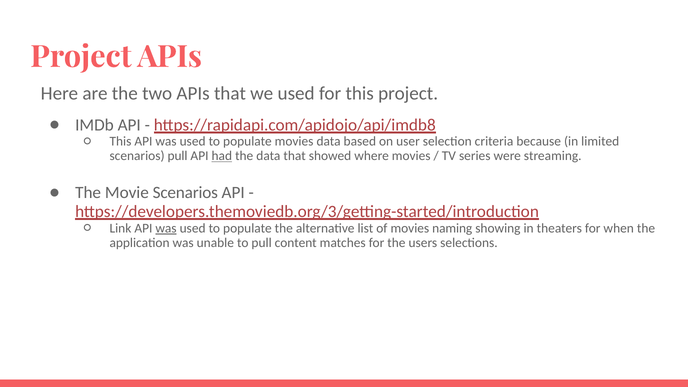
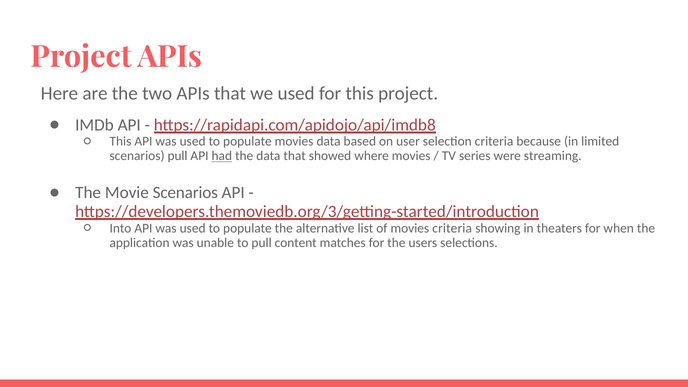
Link: Link -> Into
was at (166, 228) underline: present -> none
movies naming: naming -> criteria
